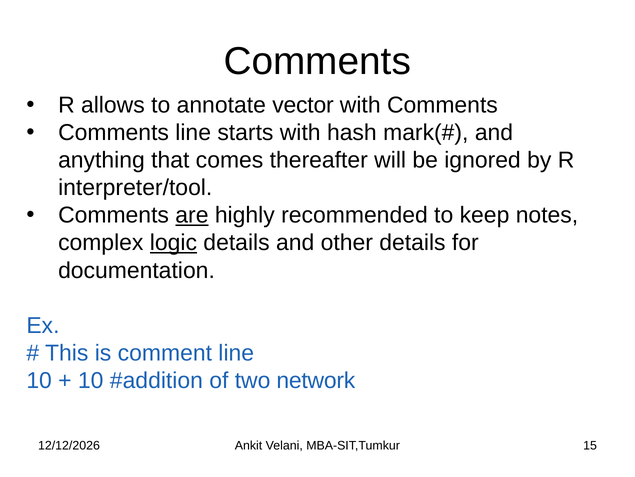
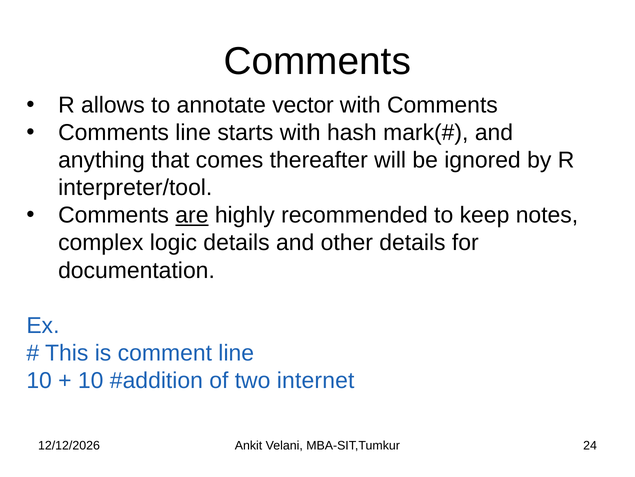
logic underline: present -> none
network: network -> internet
15: 15 -> 24
